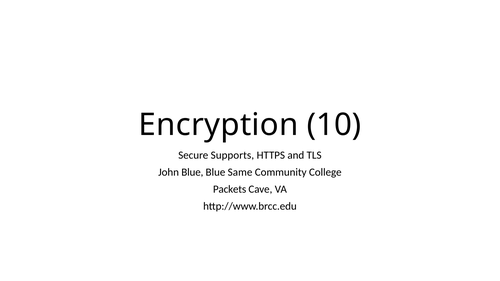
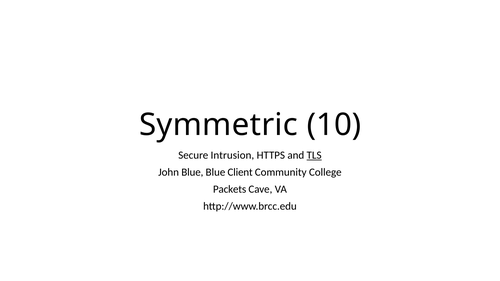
Encryption: Encryption -> Symmetric
Supports: Supports -> Intrusion
TLS underline: none -> present
Same: Same -> Client
